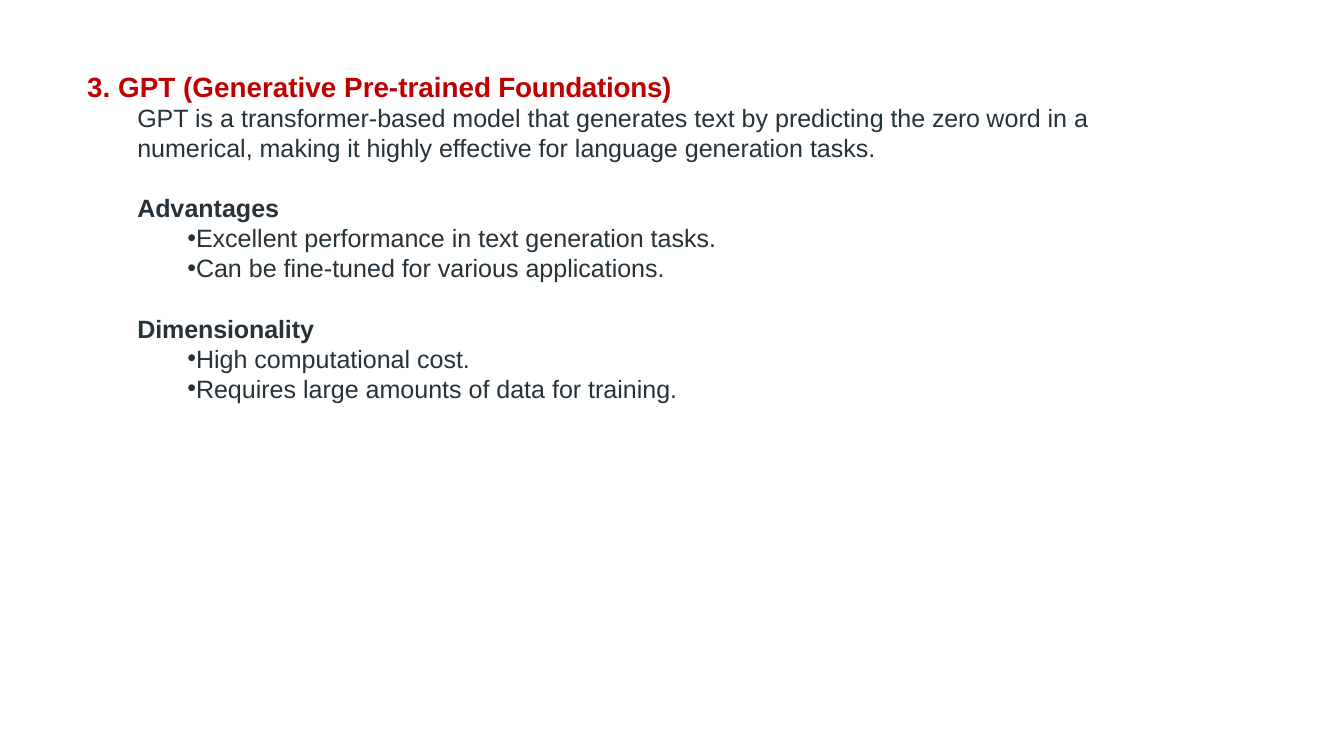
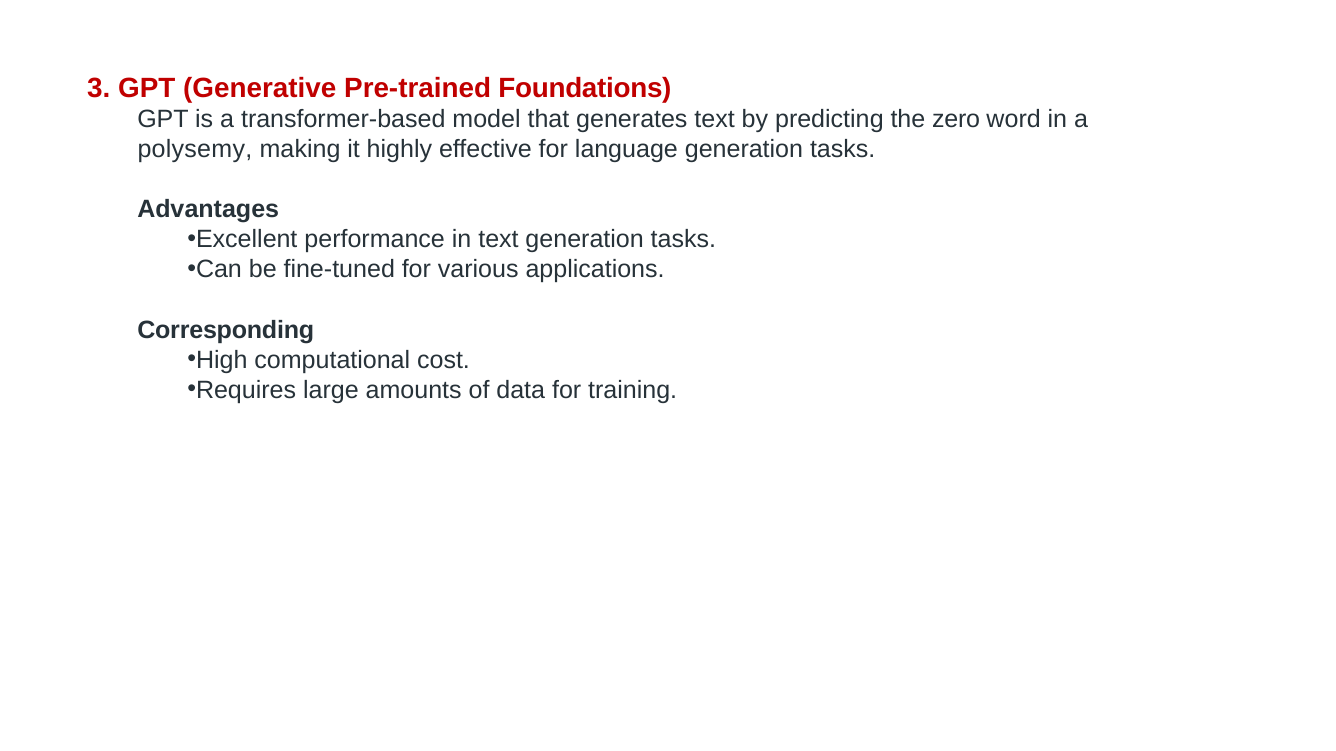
numerical: numerical -> polysemy
Dimensionality: Dimensionality -> Corresponding
